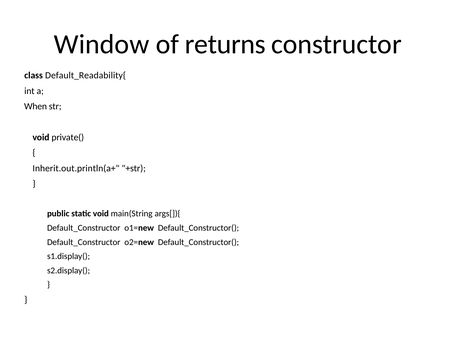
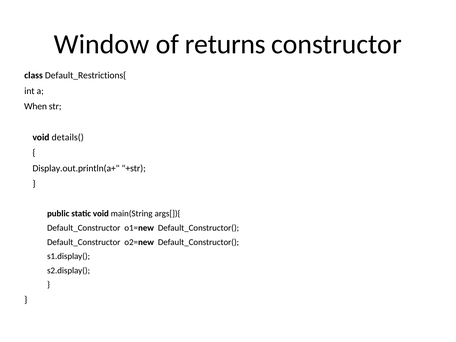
Default_Readability{: Default_Readability{ -> Default_Restrictions{
private(: private( -> details(
Inherit.out.println(a+: Inherit.out.println(a+ -> Display.out.println(a+
